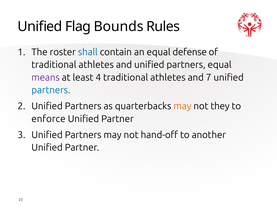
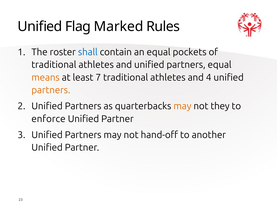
Bounds: Bounds -> Marked
defense: defense -> pockets
means colour: purple -> orange
4: 4 -> 7
7: 7 -> 4
partners at (51, 90) colour: blue -> orange
